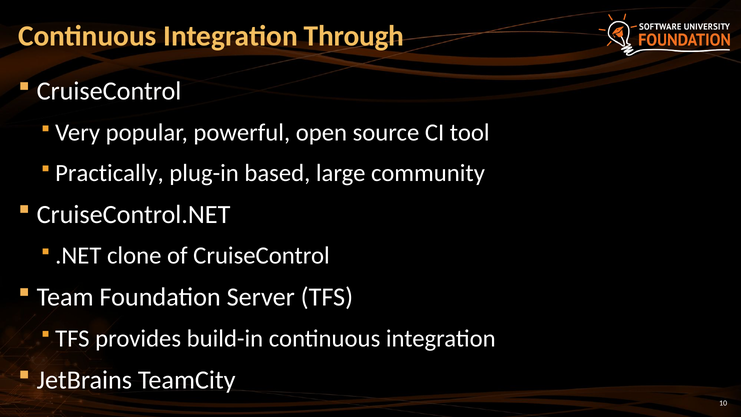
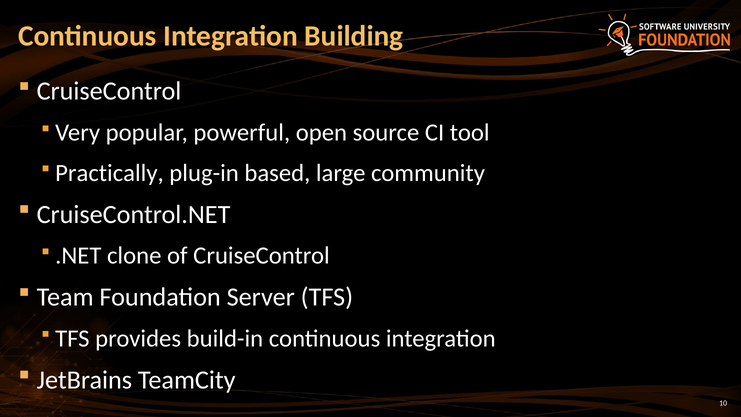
Through: Through -> Building
